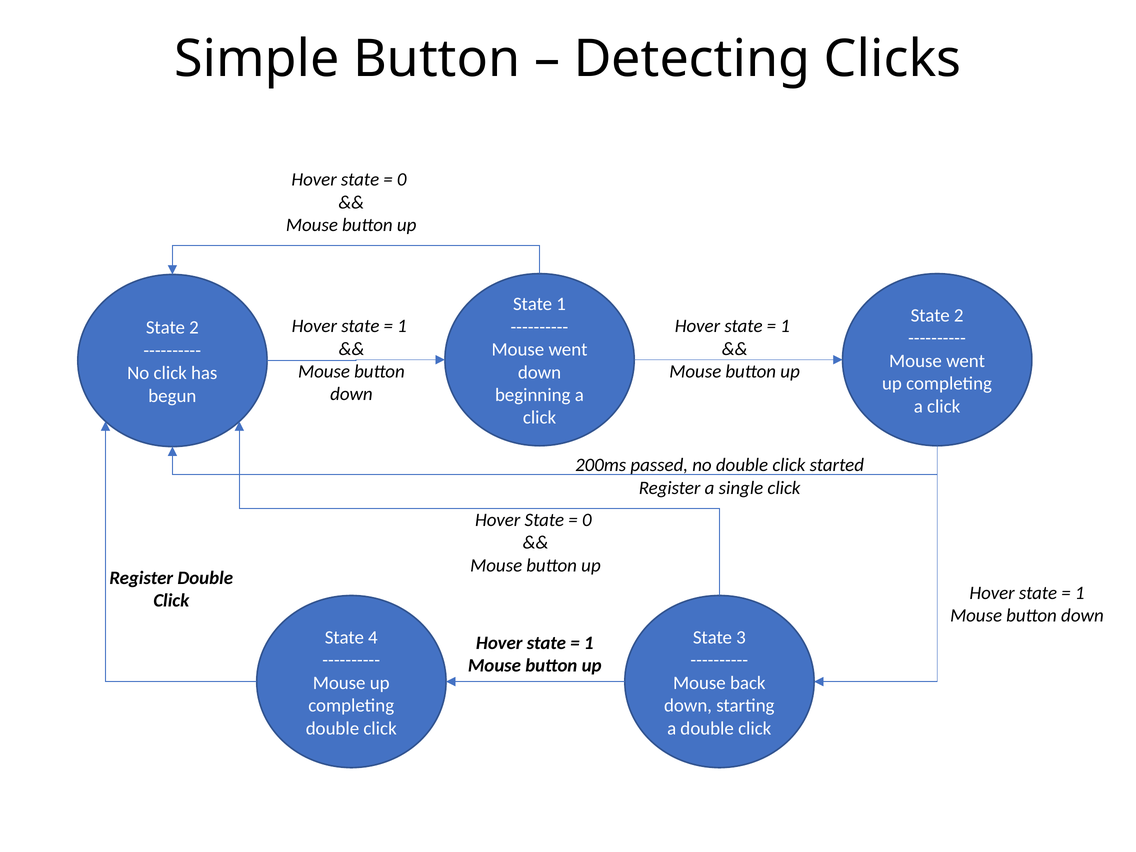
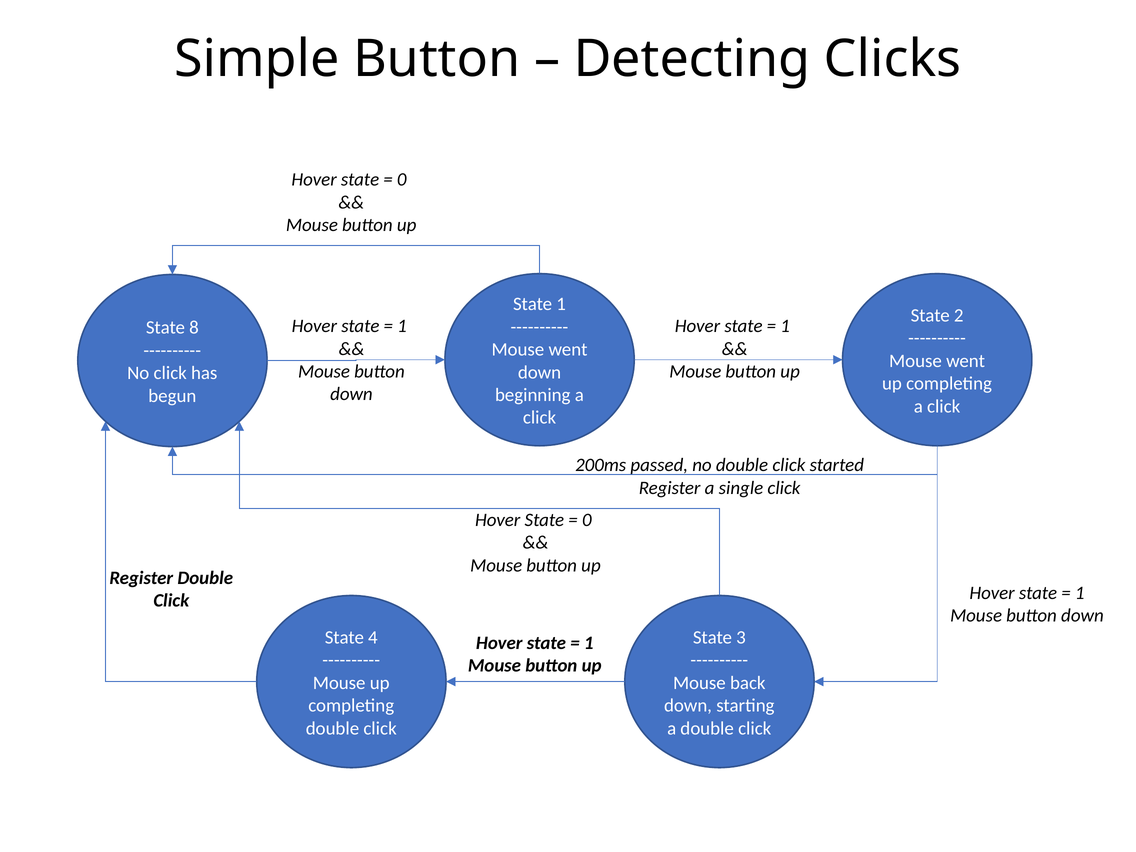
2 at (194, 328): 2 -> 8
